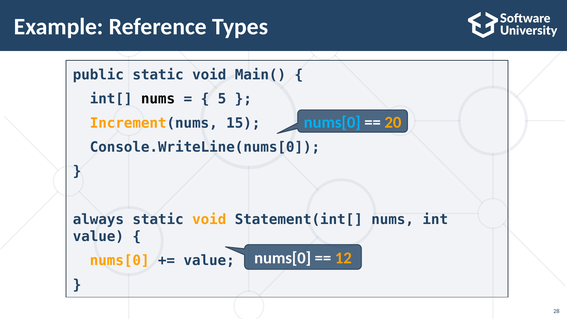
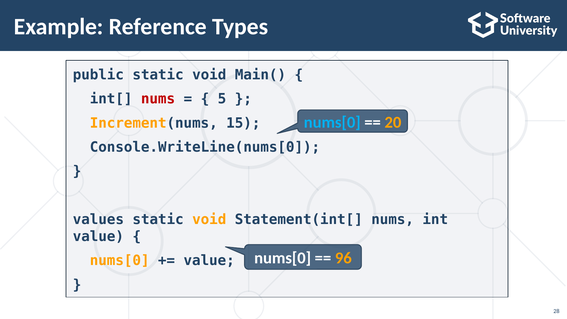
nums at (158, 99) colour: black -> red
always: always -> values
12: 12 -> 96
